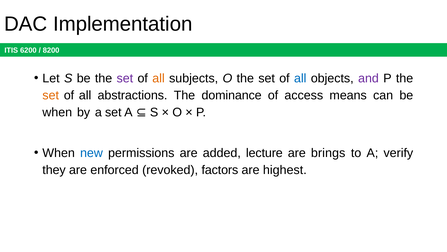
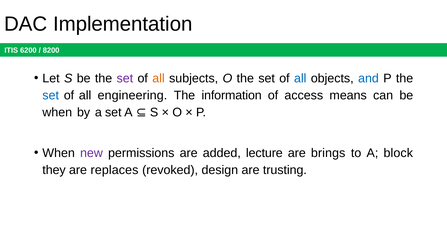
and colour: purple -> blue
set at (51, 95) colour: orange -> blue
abstractions: abstractions -> engineering
dominance: dominance -> information
new colour: blue -> purple
verify: verify -> block
enforced: enforced -> replaces
factors: factors -> design
highest: highest -> trusting
